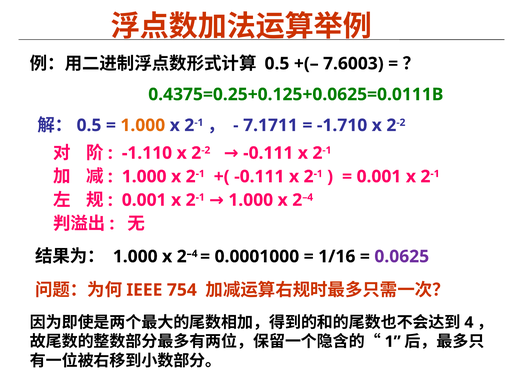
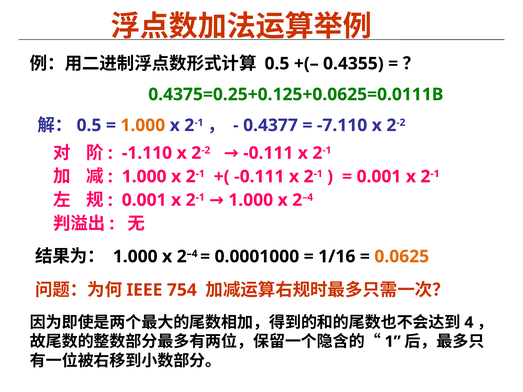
7.6003: 7.6003 -> 0.4355
7.1711: 7.1711 -> 0.4377
-1.710: -1.710 -> -7.110
0.0625 colour: purple -> orange
